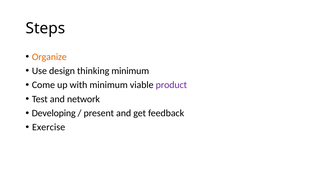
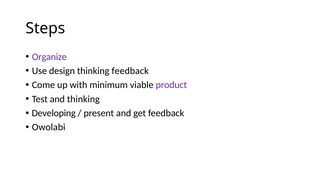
Organize colour: orange -> purple
thinking minimum: minimum -> feedback
and network: network -> thinking
Exercise: Exercise -> Owolabi
